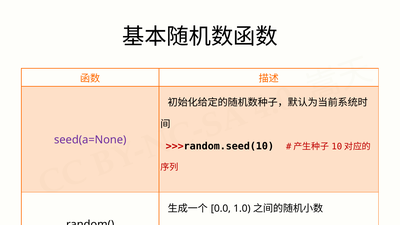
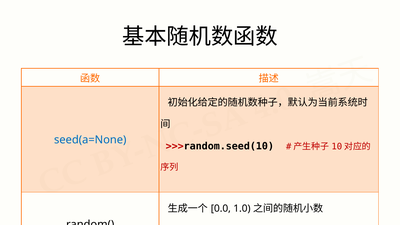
seed(a=None colour: purple -> blue
